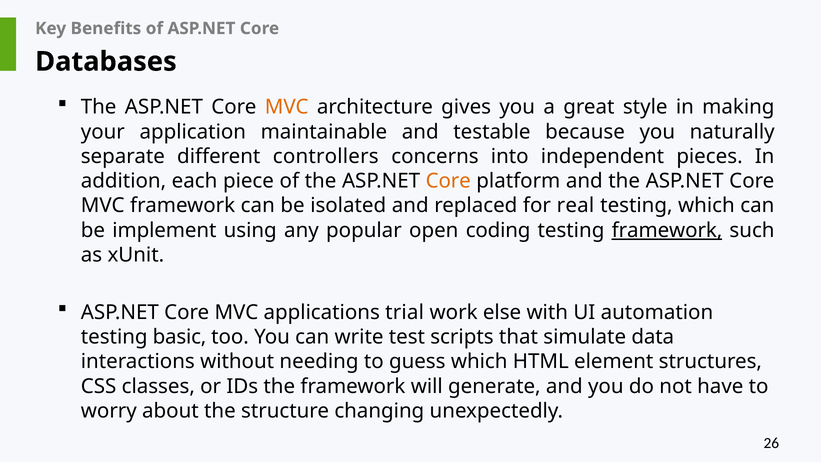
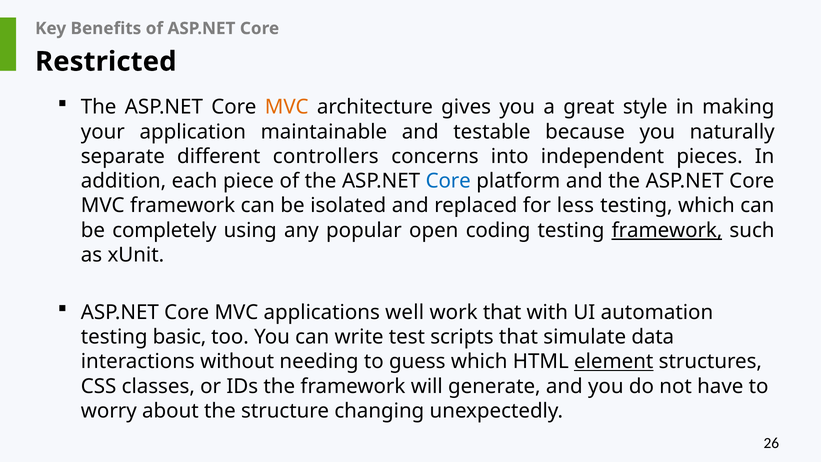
Databases: Databases -> Restricted
Core at (448, 181) colour: orange -> blue
real: real -> less
implement: implement -> completely
trial: trial -> well
work else: else -> that
element underline: none -> present
